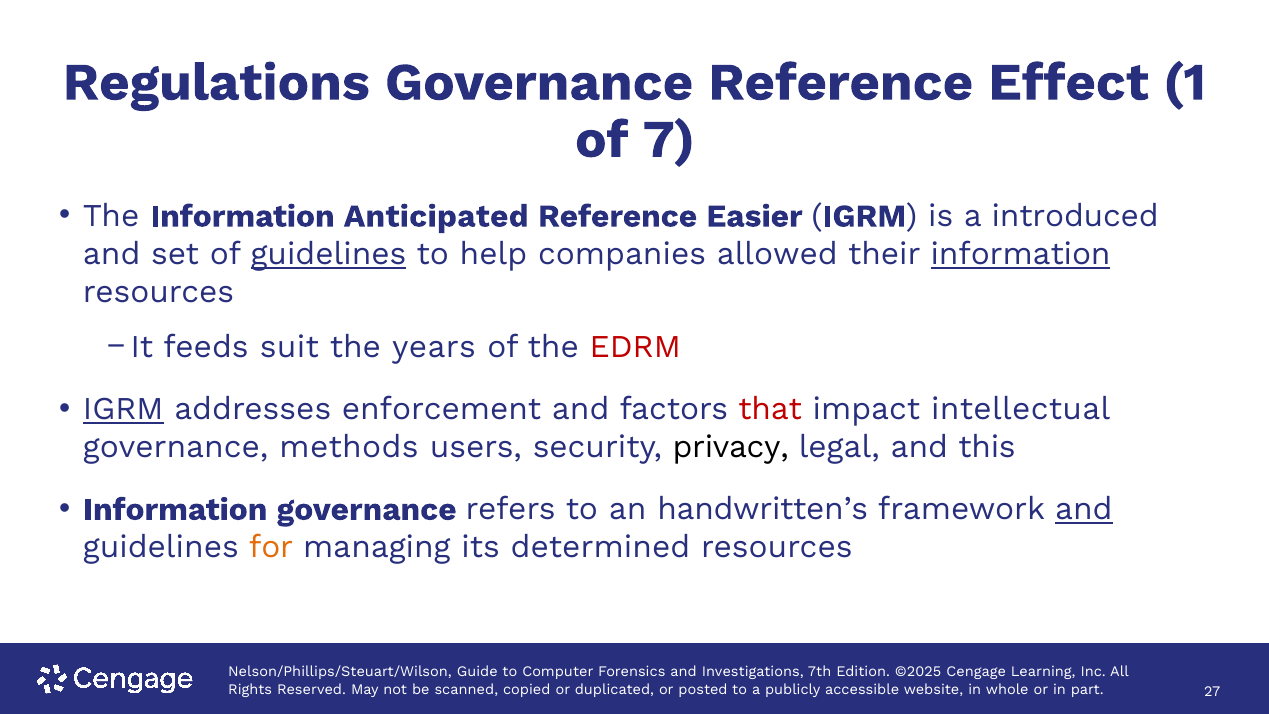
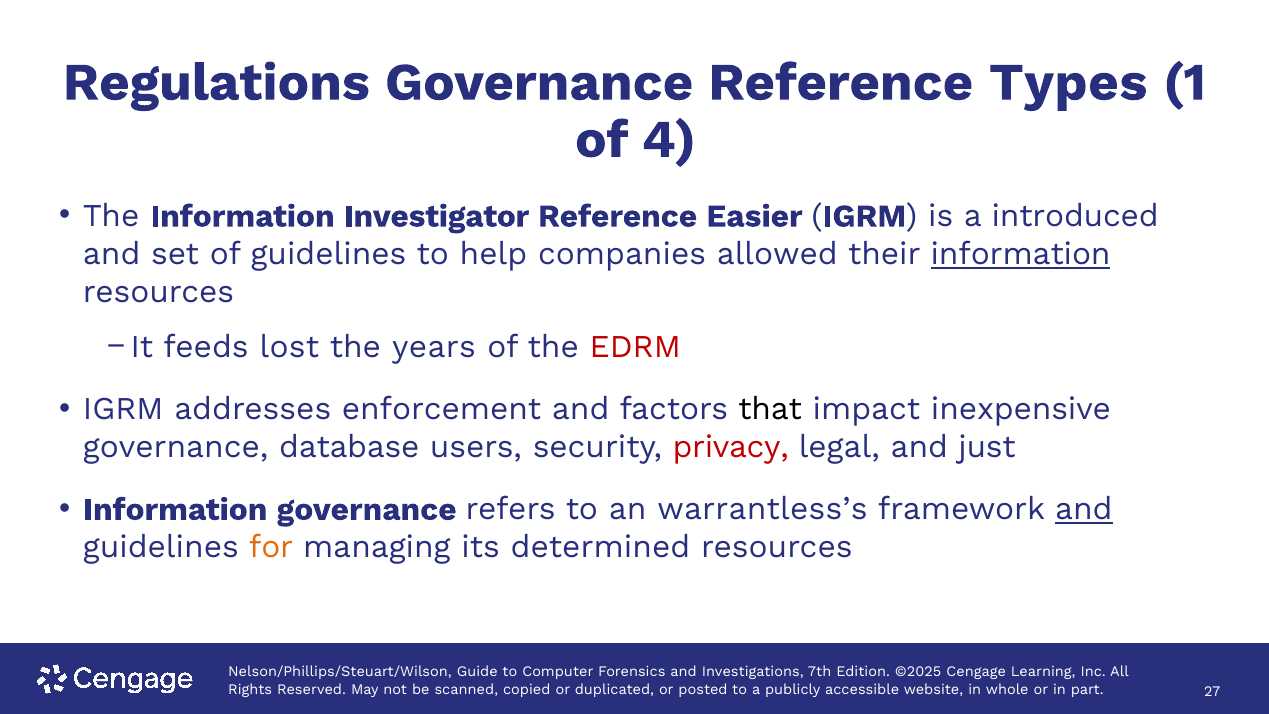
Effect: Effect -> Types
7: 7 -> 4
Anticipated: Anticipated -> Investigator
guidelines at (329, 254) underline: present -> none
suit: suit -> lost
IGRM at (123, 409) underline: present -> none
that colour: red -> black
intellectual: intellectual -> inexpensive
methods: methods -> database
privacy colour: black -> red
this: this -> just
handwritten’s: handwritten’s -> warrantless’s
